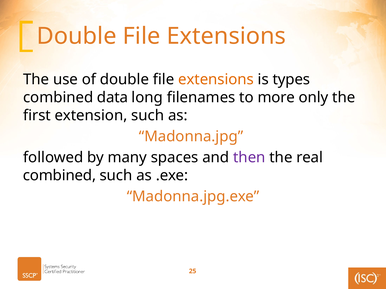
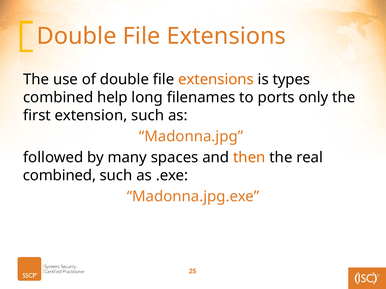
data: data -> help
more: more -> ports
then colour: purple -> orange
